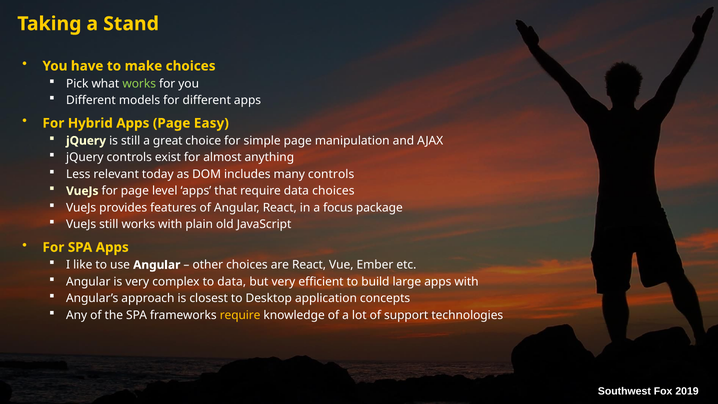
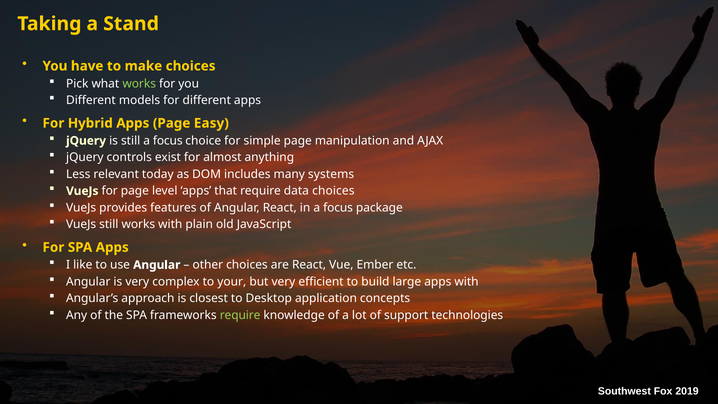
still a great: great -> focus
many controls: controls -> systems
to data: data -> your
require at (240, 315) colour: yellow -> light green
